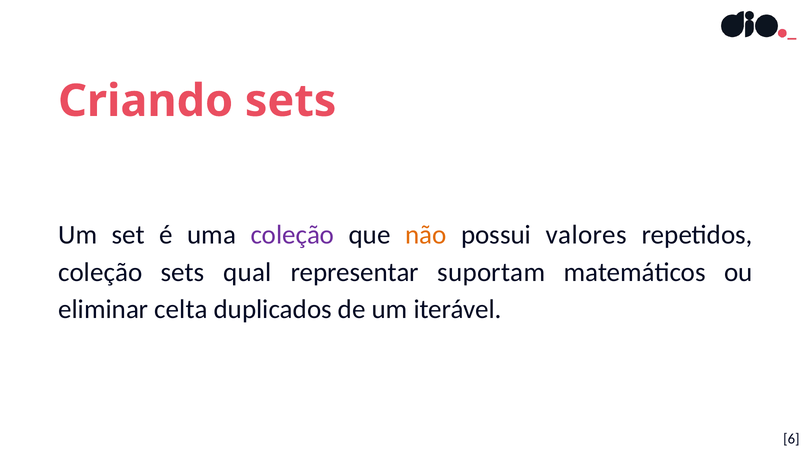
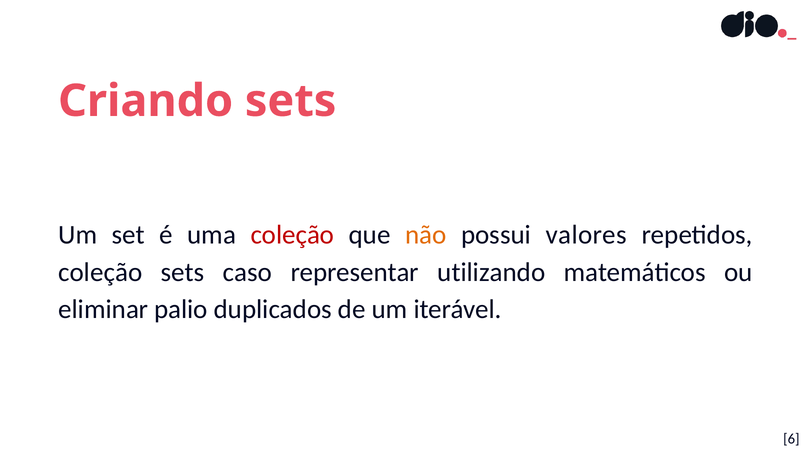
coleção at (292, 235) colour: purple -> red
qual: qual -> caso
suportam: suportam -> utilizando
celta: celta -> palio
